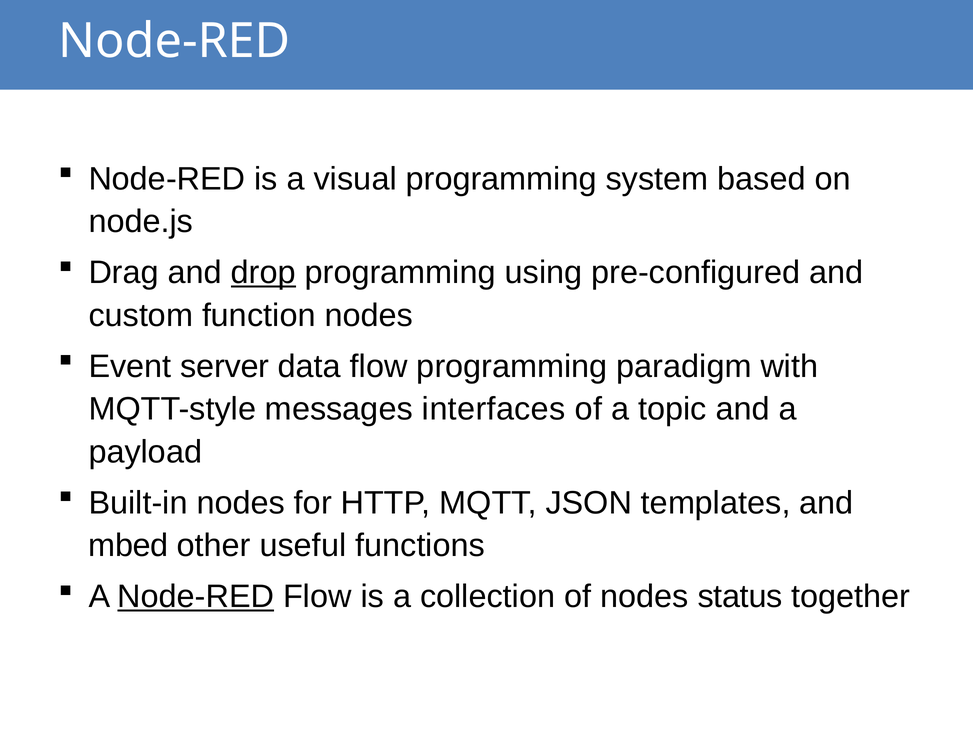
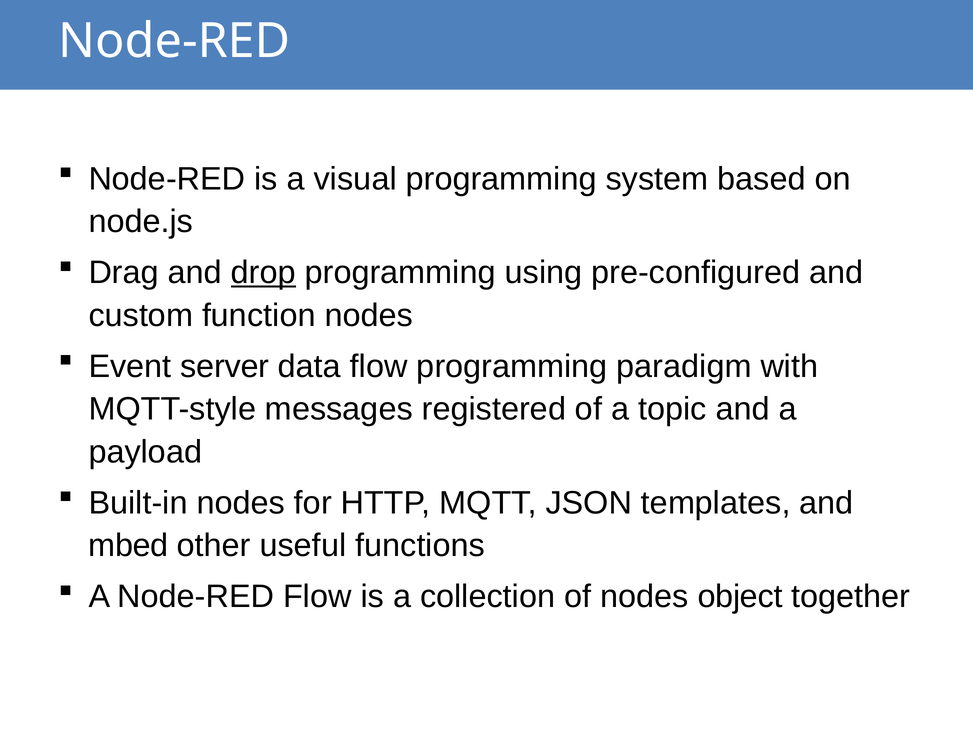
interfaces: interfaces -> registered
Node-RED at (196, 596) underline: present -> none
status: status -> object
